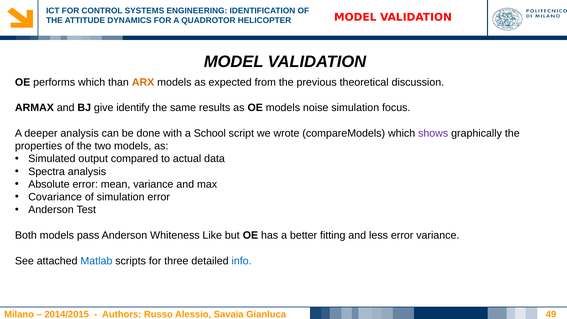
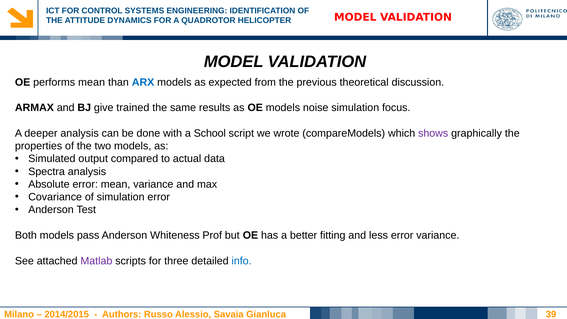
performs which: which -> mean
ARX colour: orange -> blue
identify: identify -> trained
Like: Like -> Prof
Matlab colour: blue -> purple
49: 49 -> 39
